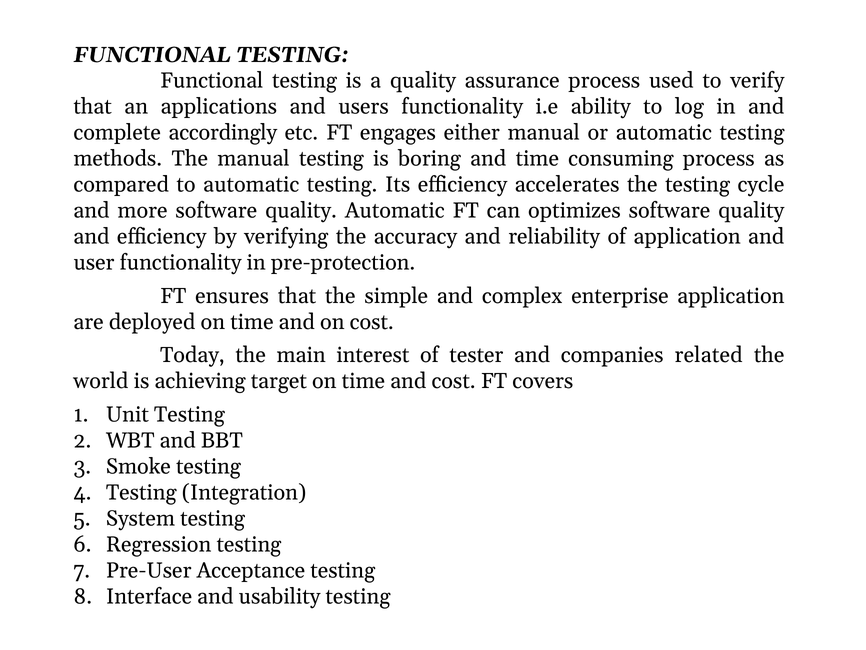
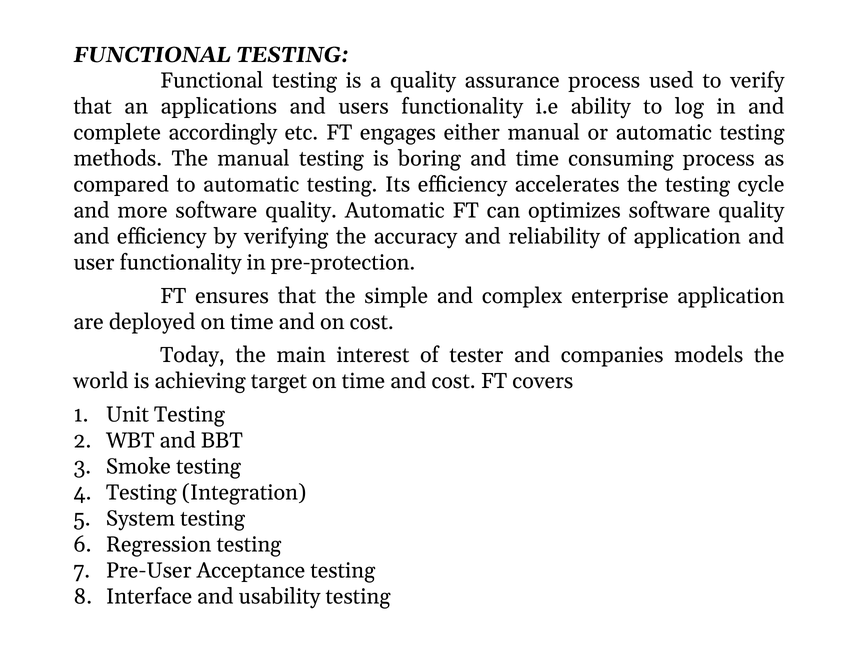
related: related -> models
